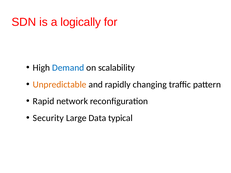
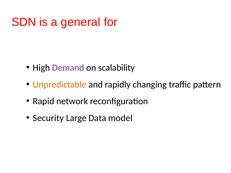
logically: logically -> general
Demand colour: blue -> purple
typical: typical -> model
